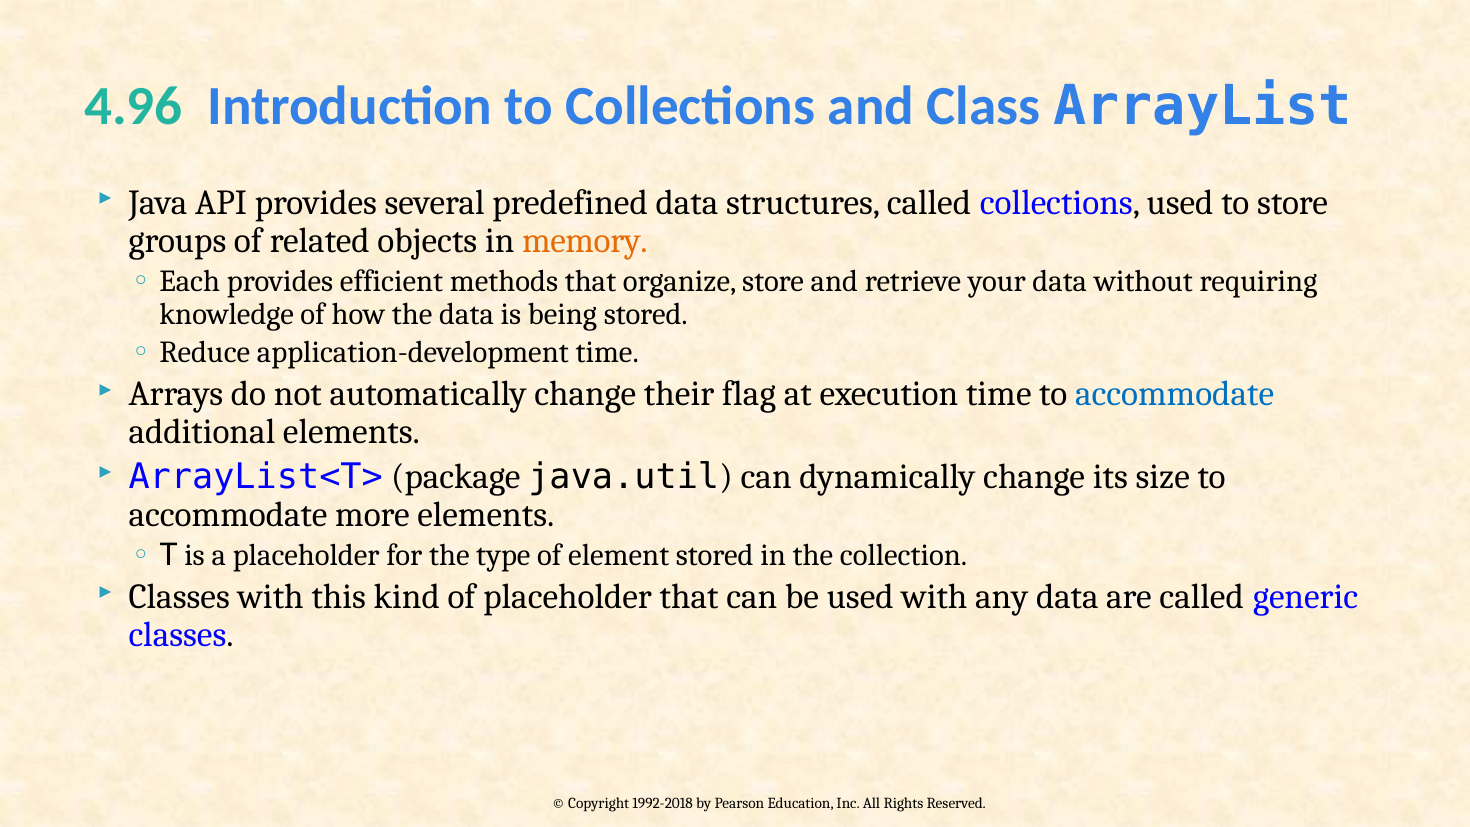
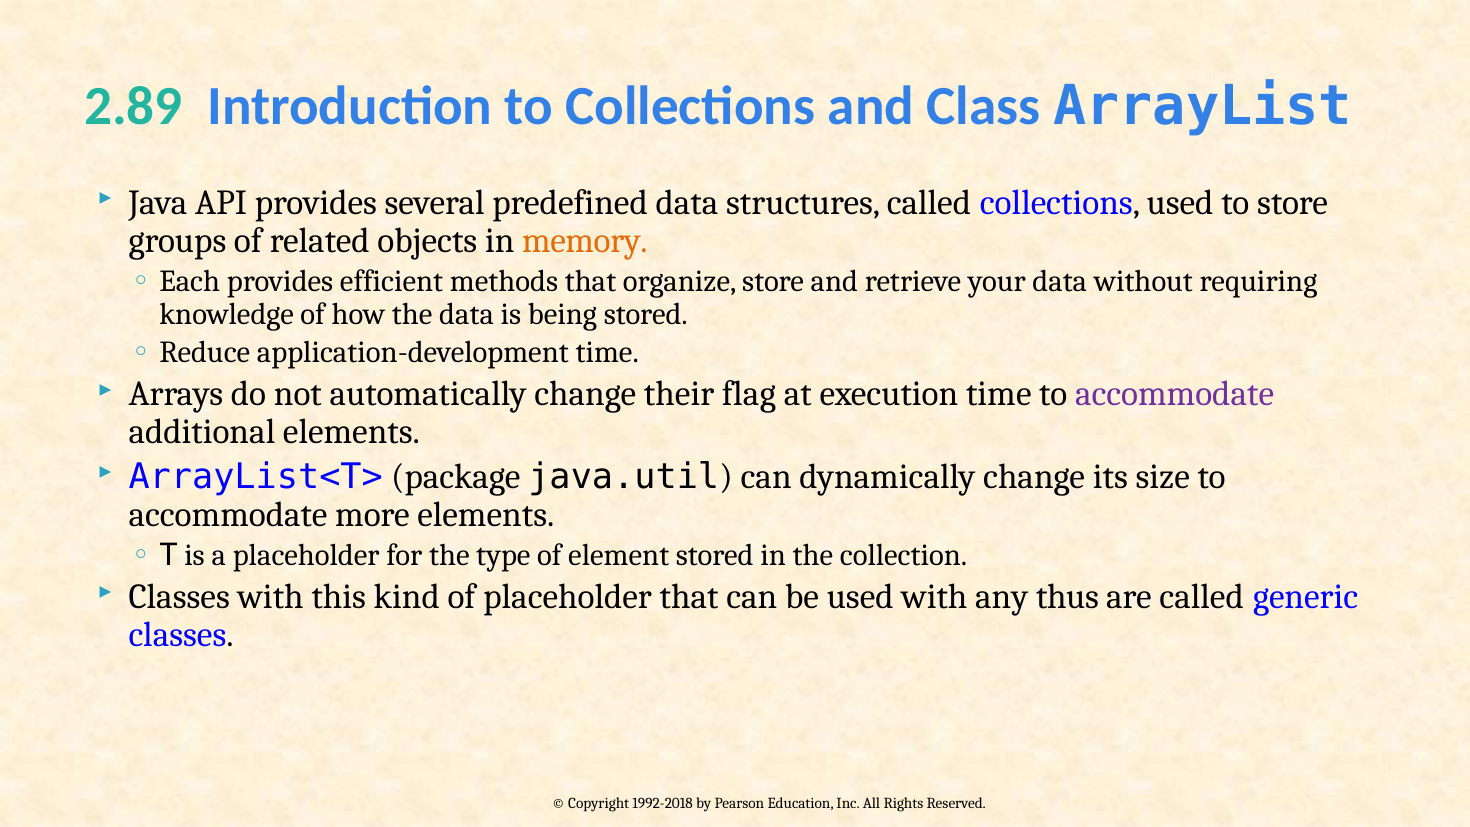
4.96: 4.96 -> 2.89
accommodate at (1175, 394) colour: blue -> purple
any data: data -> thus
